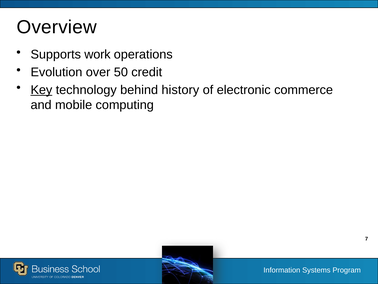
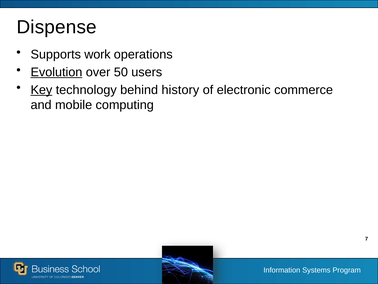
Overview: Overview -> Dispense
Evolution underline: none -> present
credit: credit -> users
